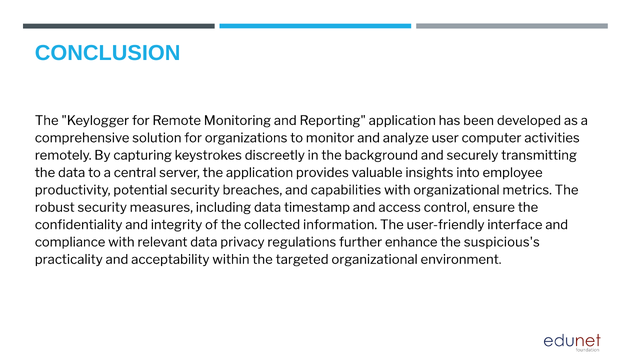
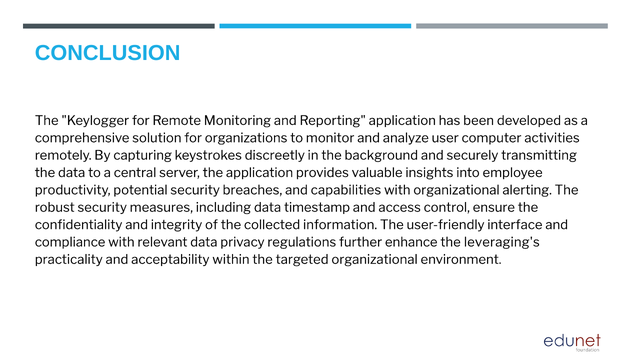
metrics: metrics -> alerting
suspicious's: suspicious's -> leveraging's
